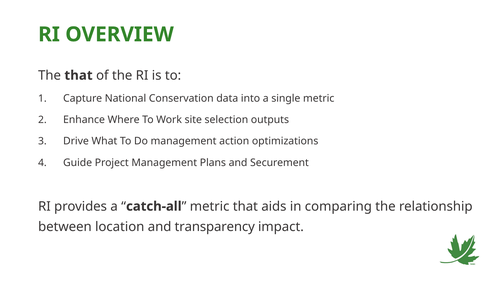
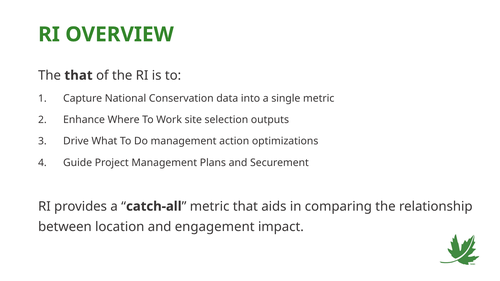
transparency: transparency -> engagement
